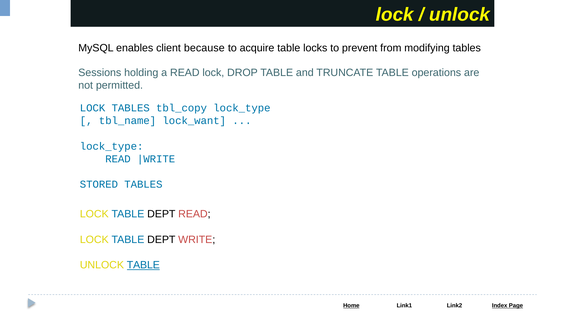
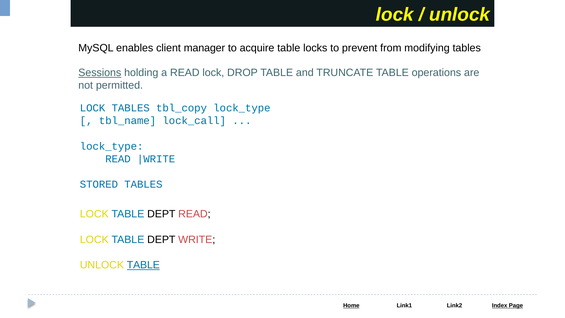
because: because -> manager
Sessions underline: none -> present
lock_want: lock_want -> lock_call
